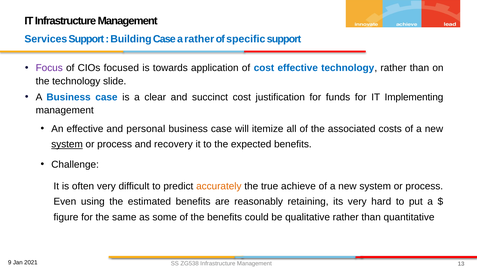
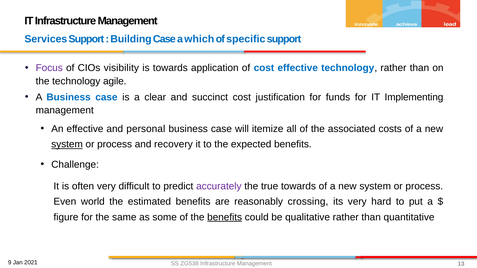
a rather: rather -> which
focused: focused -> visibility
slide: slide -> agile
accurately colour: orange -> purple
true achieve: achieve -> towards
using: using -> world
retaining: retaining -> crossing
benefits at (225, 217) underline: none -> present
